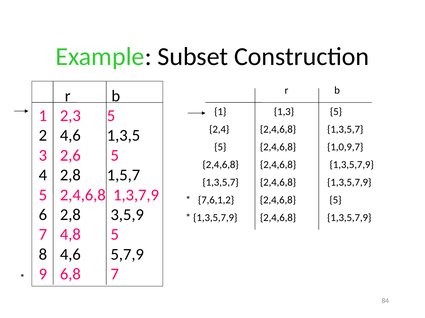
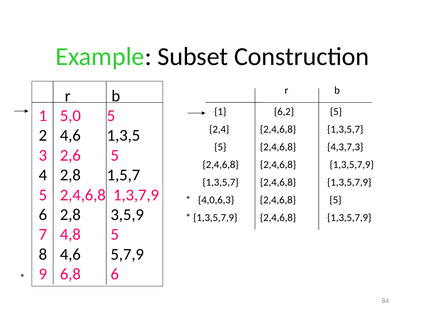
1,3: 1,3 -> 6,2
2,3: 2,3 -> 5,0
1,0,9,7: 1,0,9,7 -> 4,3,7,3
7,6,1,2: 7,6,1,2 -> 4,0,6,3
6,8 7: 7 -> 6
